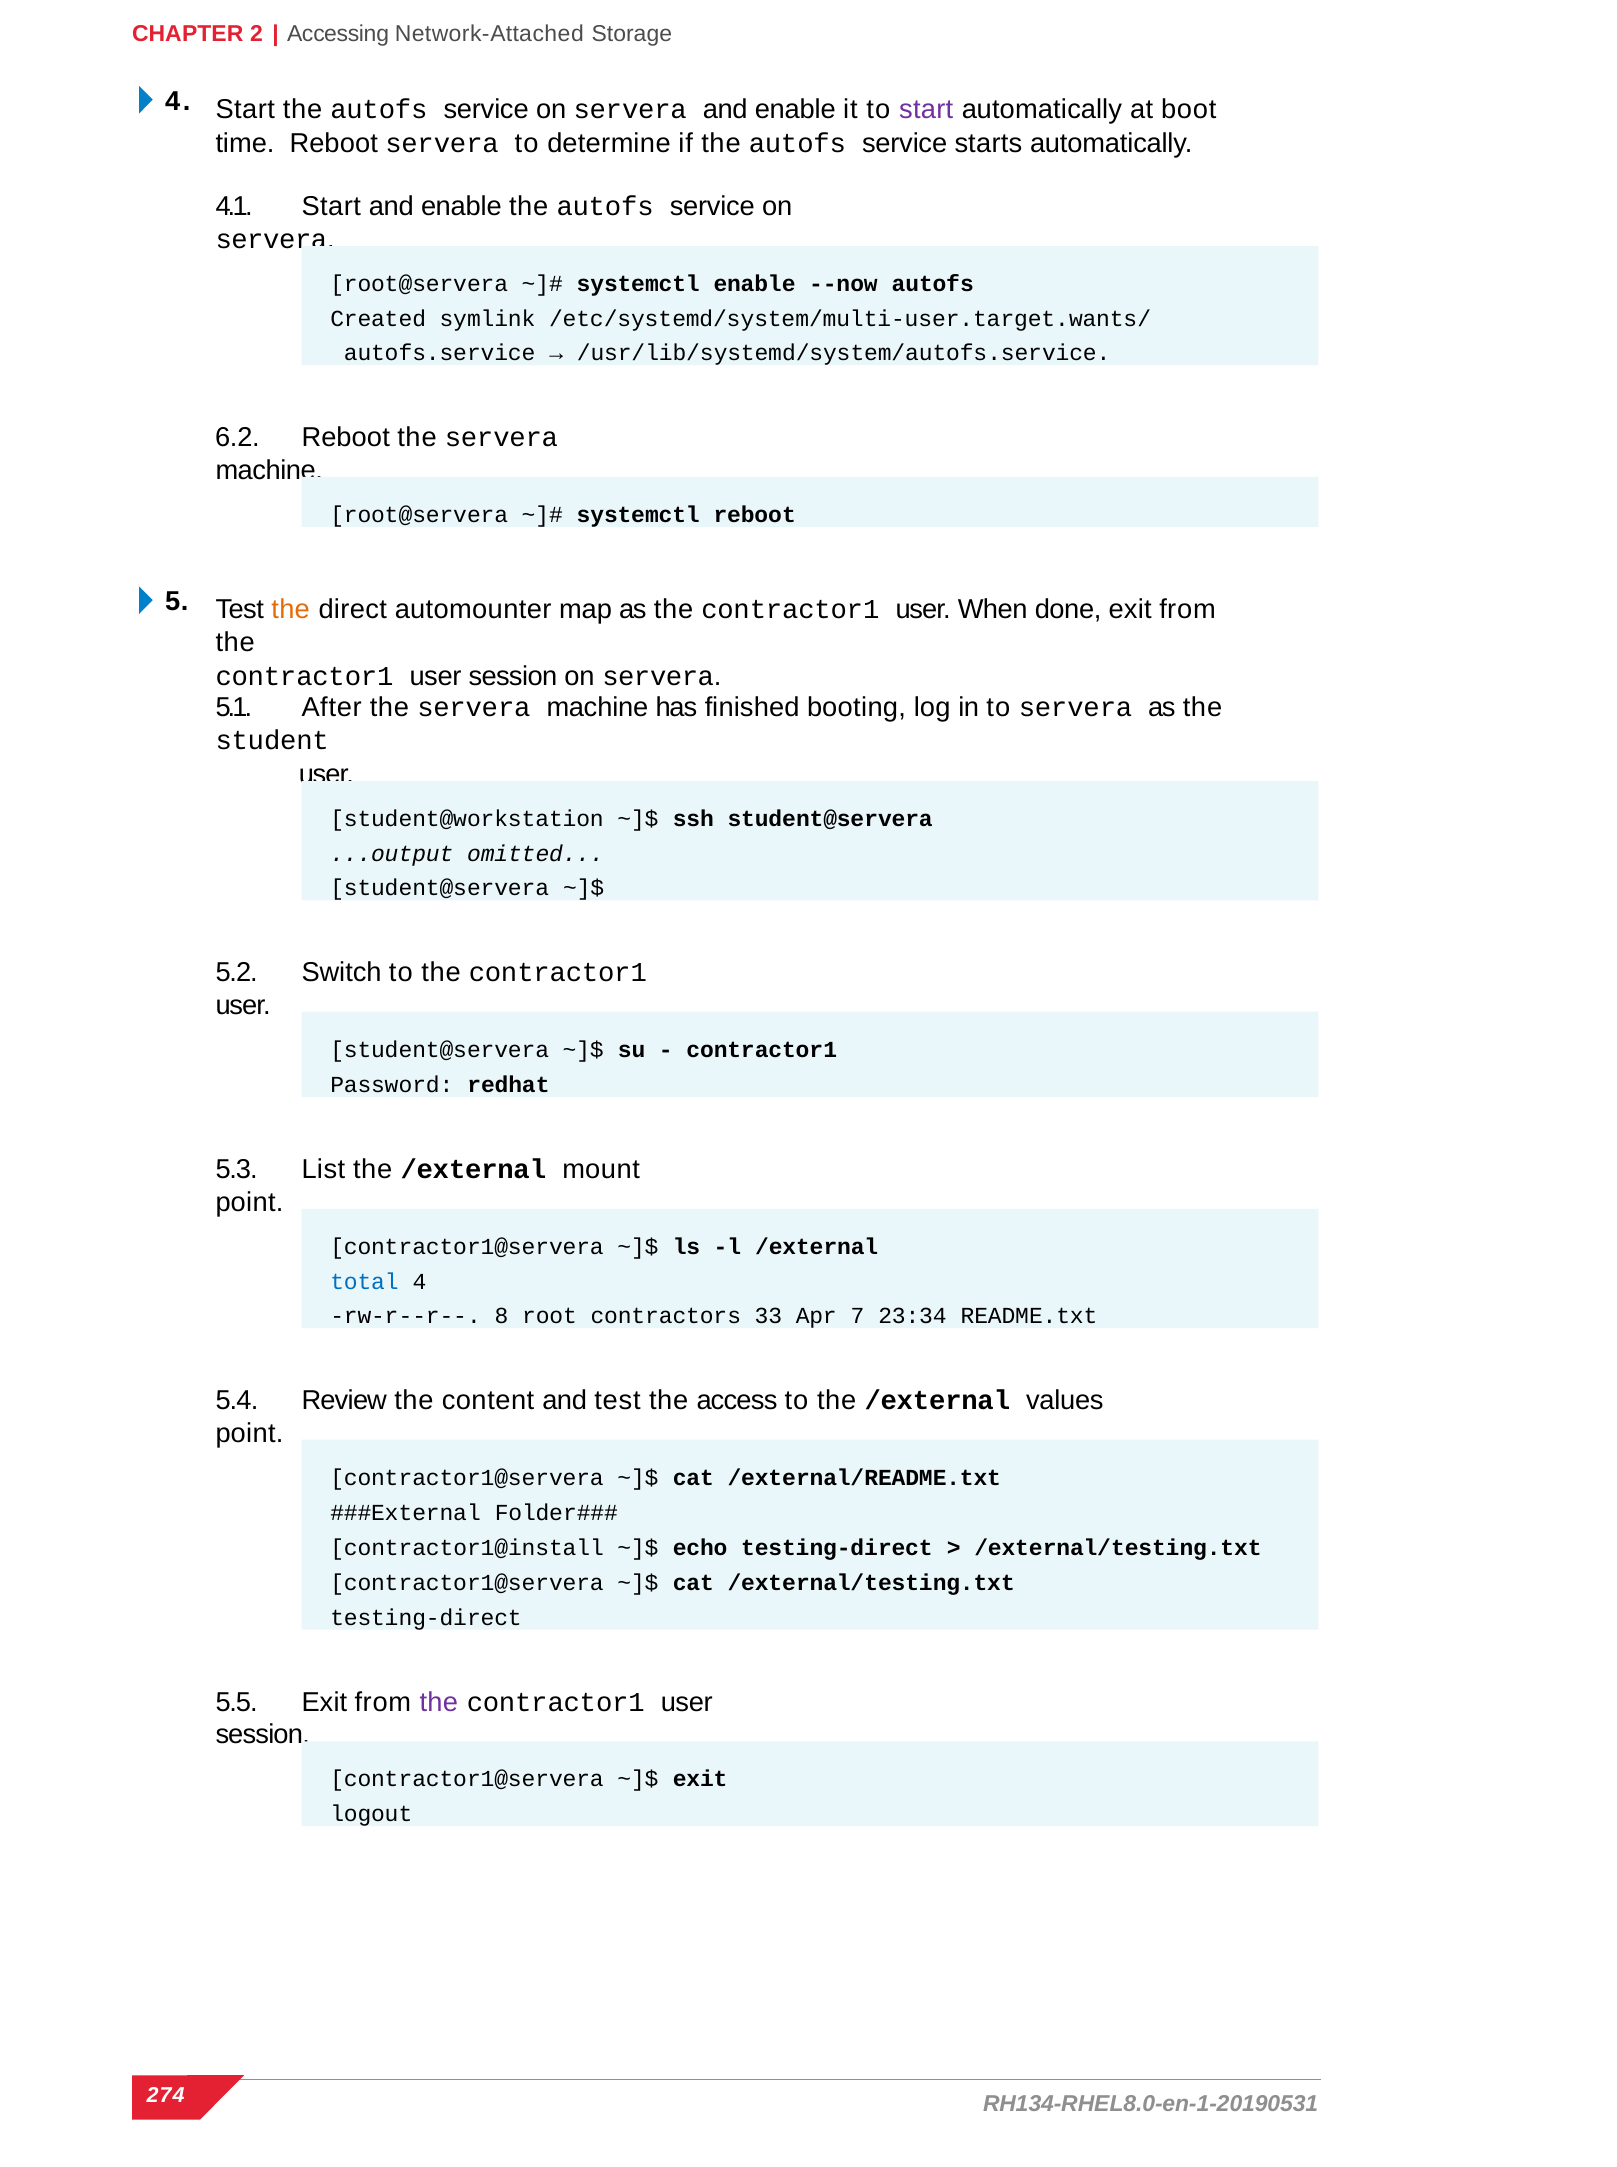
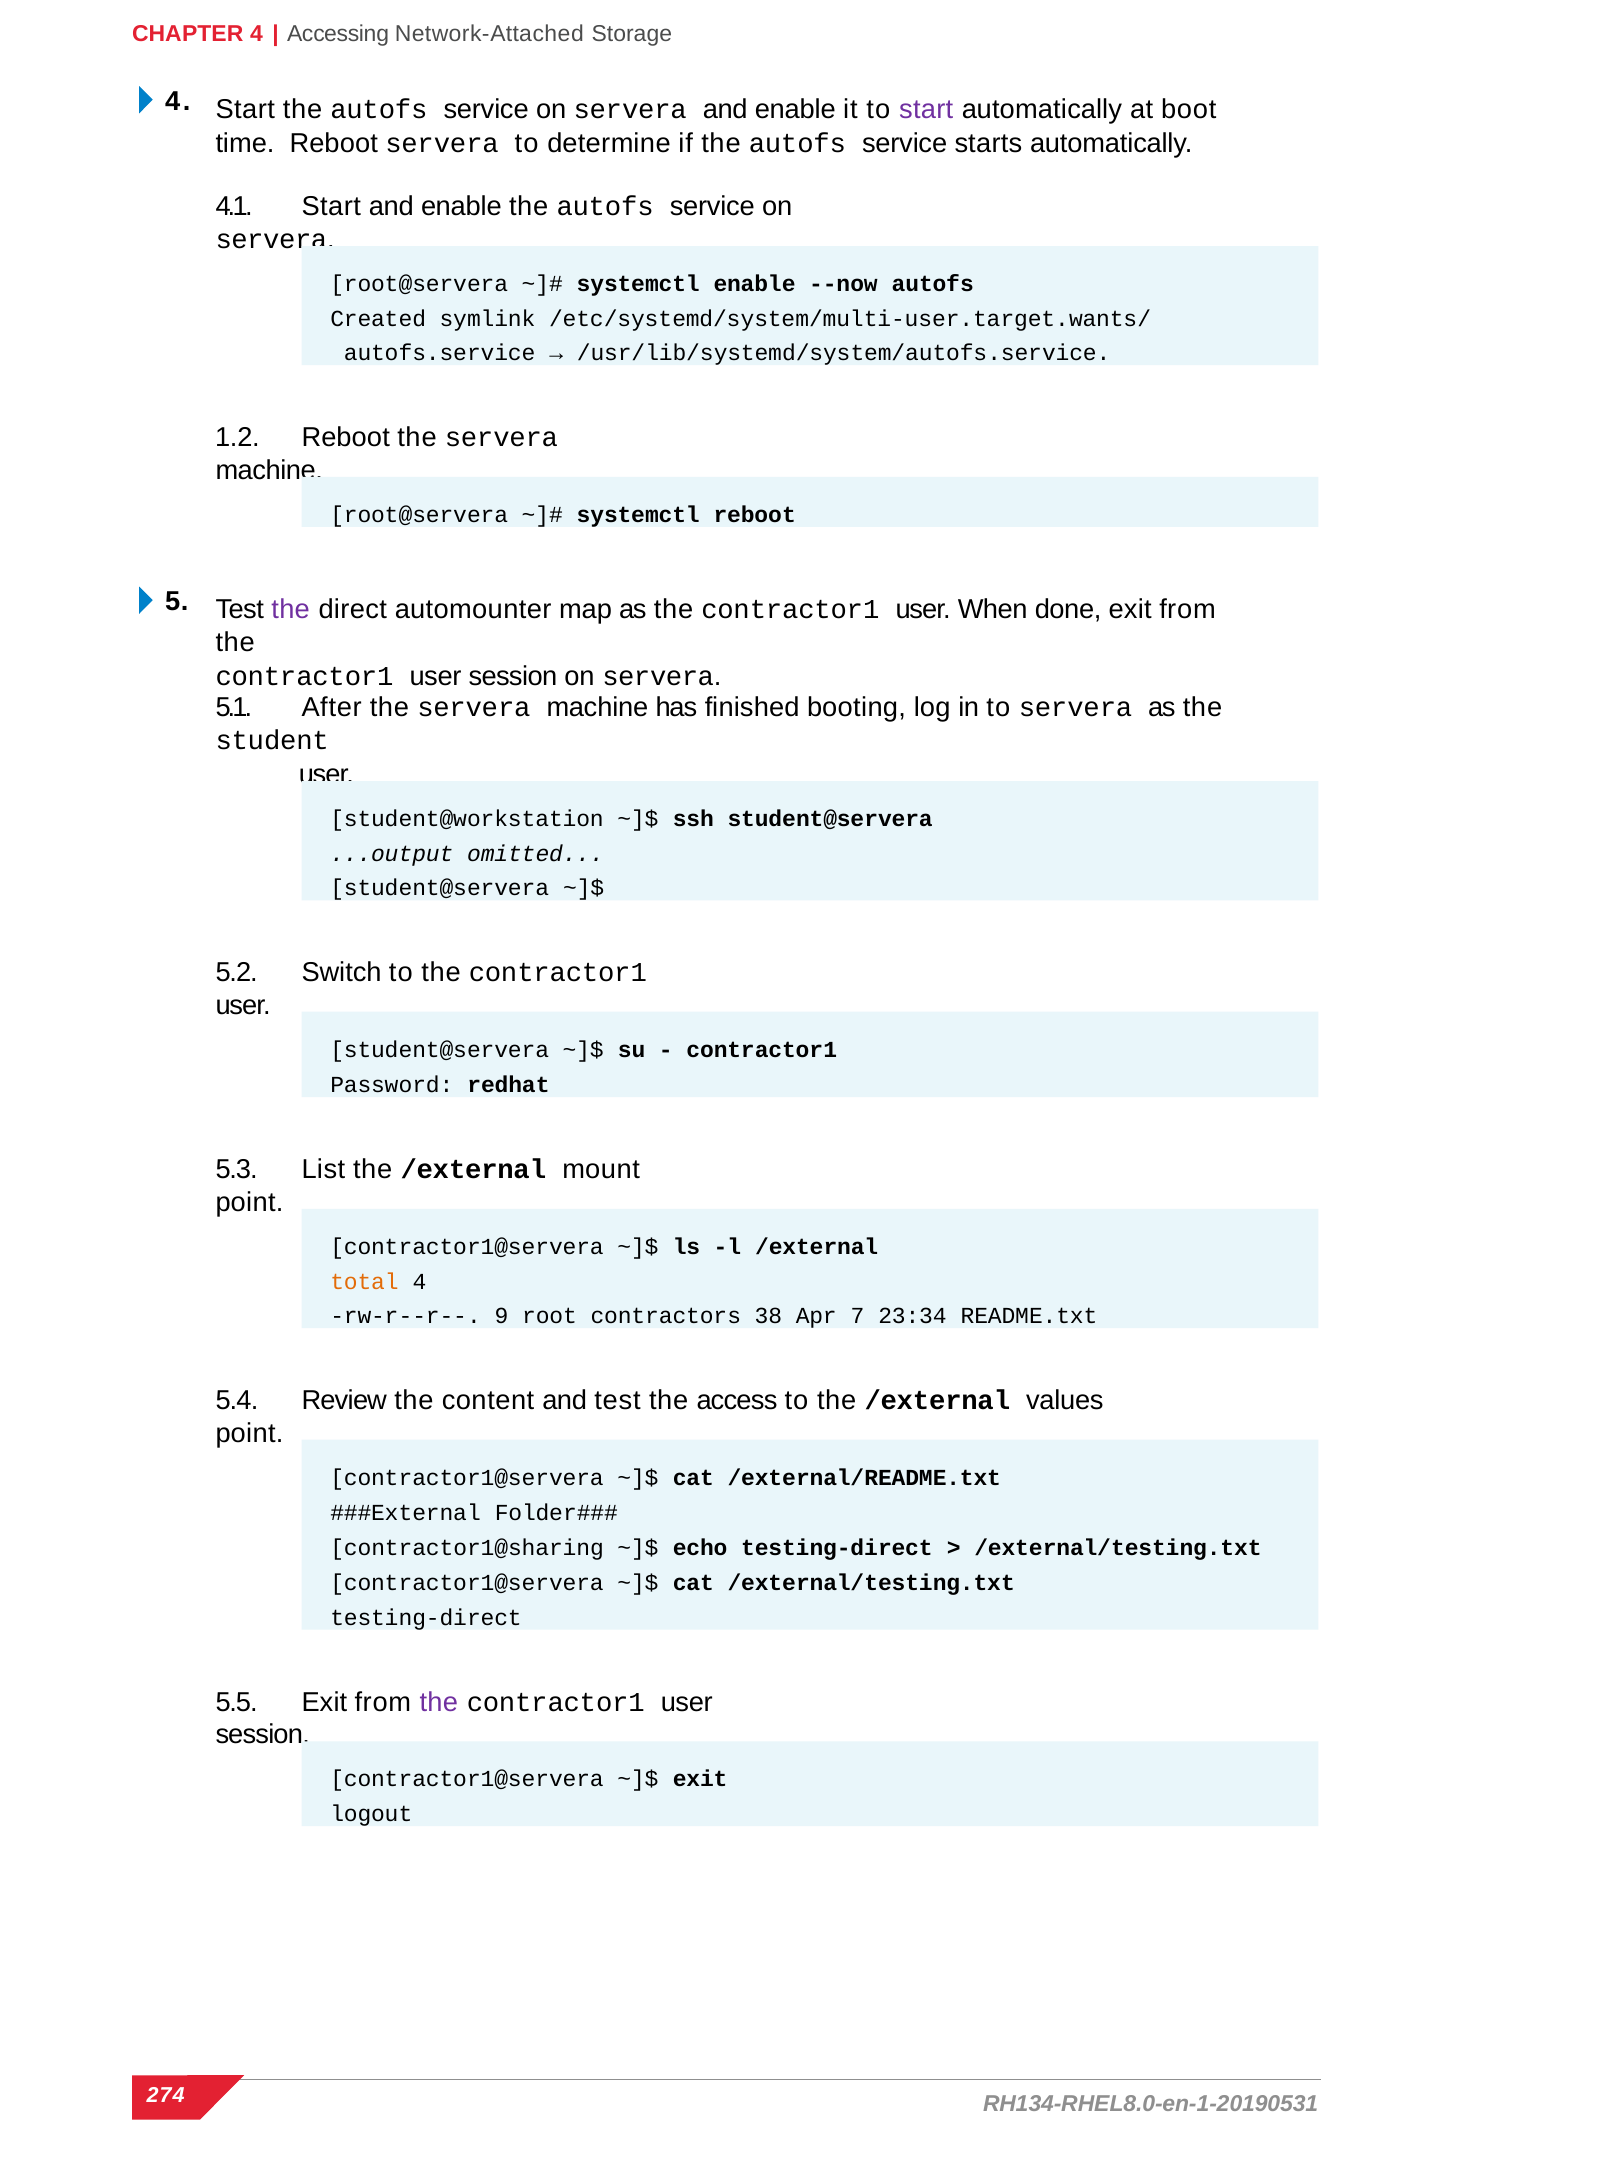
CHAPTER 2: 2 -> 4
6.2: 6.2 -> 1.2
the at (291, 610) colour: orange -> purple
total colour: blue -> orange
8: 8 -> 9
33: 33 -> 38
contractor1@install: contractor1@install -> contractor1@sharing
